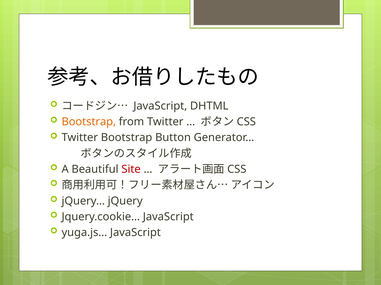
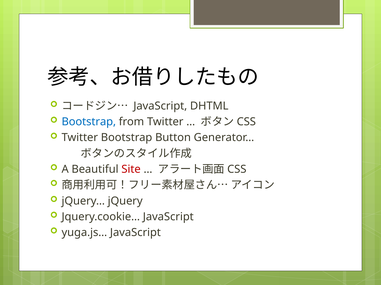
Bootstrap at (89, 122) colour: orange -> blue
